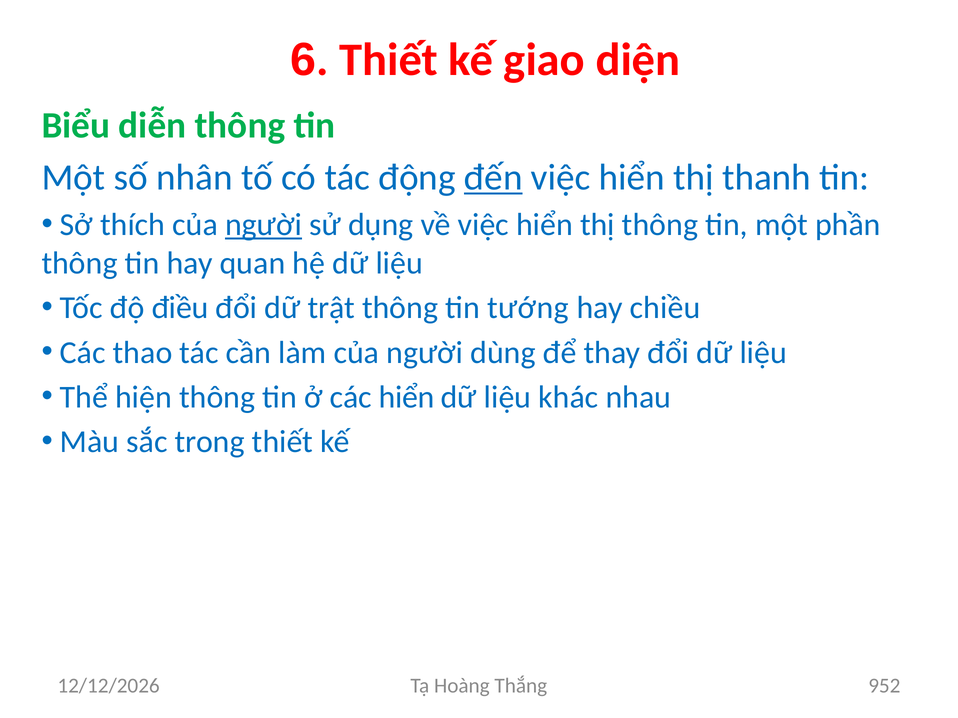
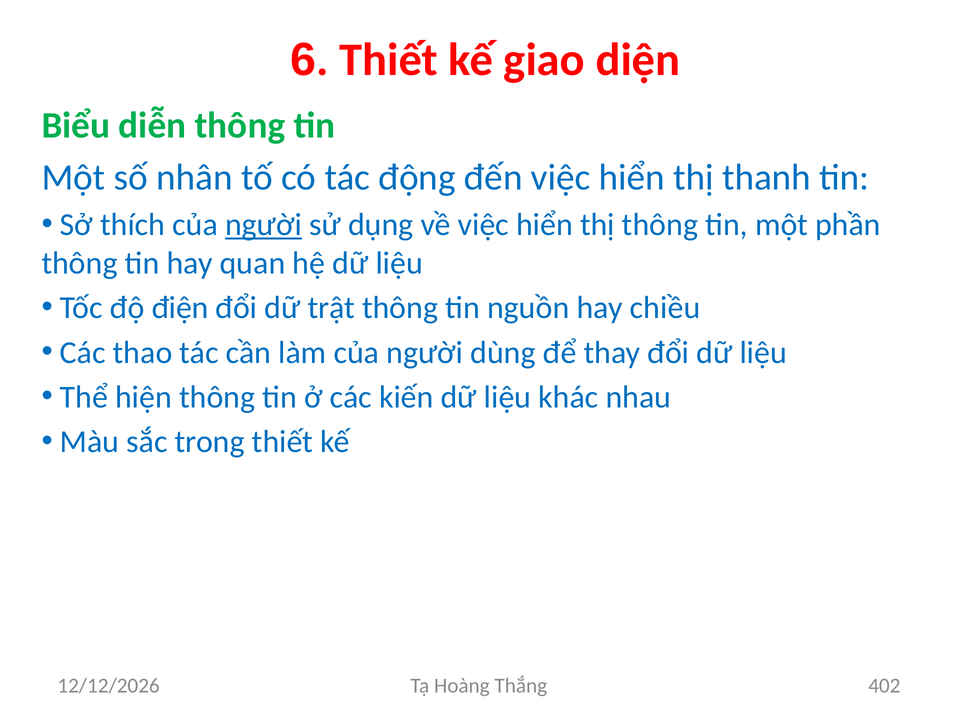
đến underline: present -> none
điều: điều -> điện
tướng: tướng -> nguồn
các hiển: hiển -> kiến
952: 952 -> 402
